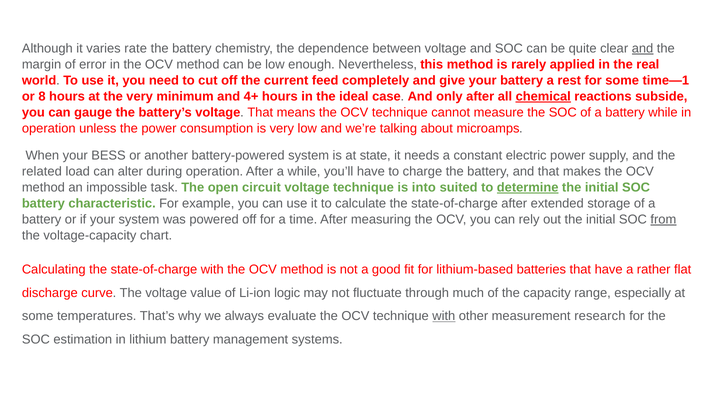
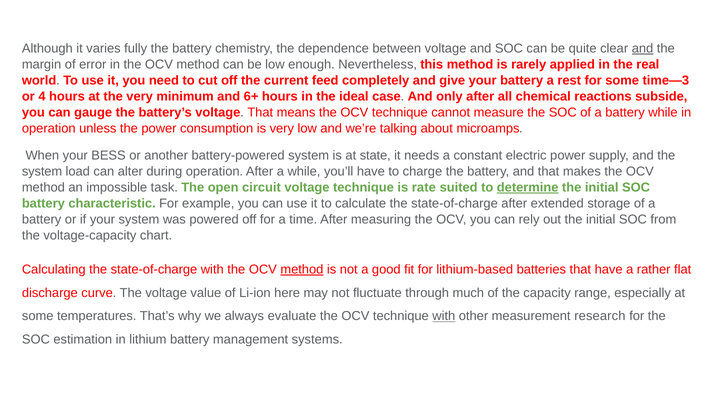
rate: rate -> fully
time—1: time—1 -> time—3
8: 8 -> 4
4+: 4+ -> 6+
chemical underline: present -> none
related at (42, 172): related -> system
into: into -> rate
from underline: present -> none
method at (302, 270) underline: none -> present
logic: logic -> here
